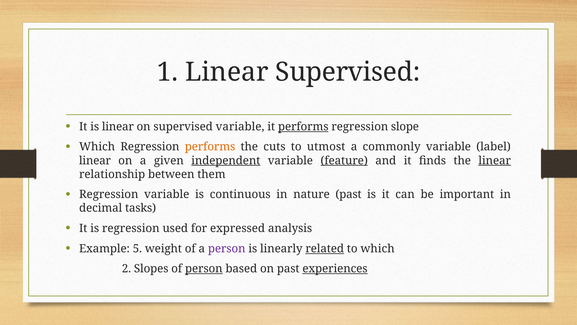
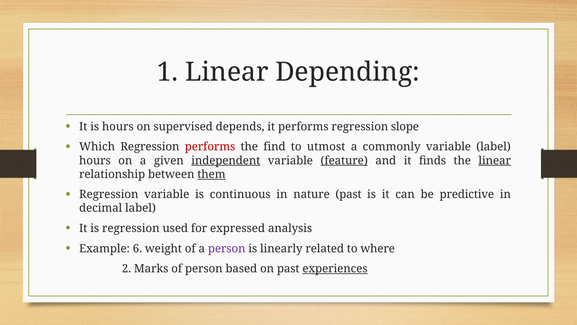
Linear Supervised: Supervised -> Depending
is linear: linear -> hours
supervised variable: variable -> depends
performs at (303, 126) underline: present -> none
performs at (210, 147) colour: orange -> red
cuts: cuts -> find
linear at (95, 160): linear -> hours
them underline: none -> present
important: important -> predictive
decimal tasks: tasks -> label
5: 5 -> 6
related underline: present -> none
to which: which -> where
Slopes: Slopes -> Marks
person at (204, 269) underline: present -> none
